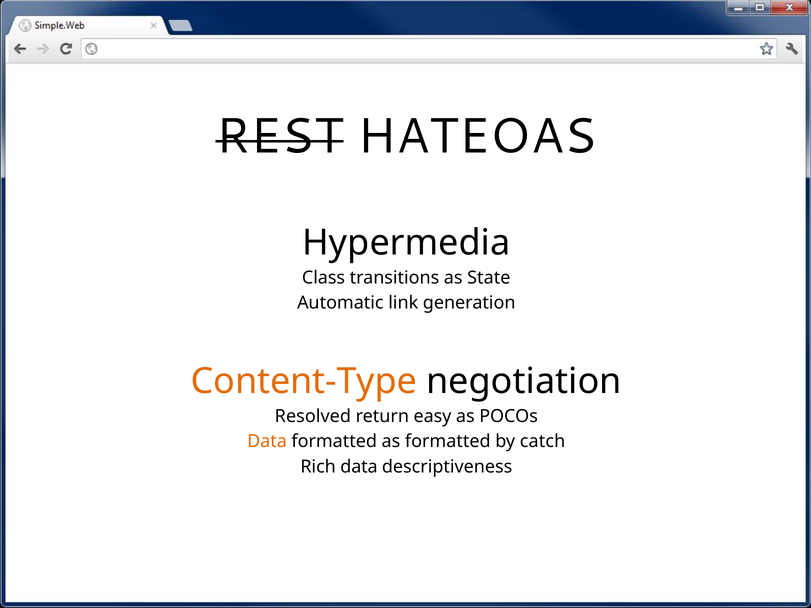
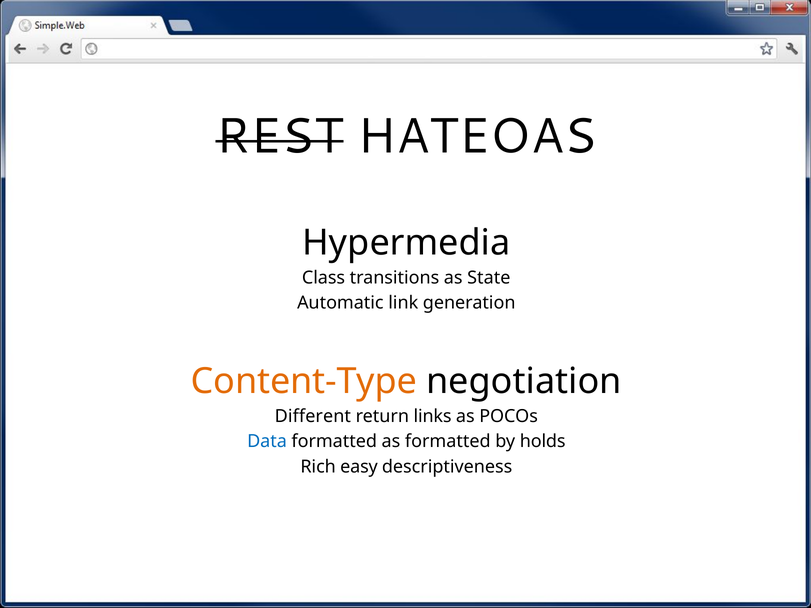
Resolved: Resolved -> Different
easy: easy -> links
Data at (267, 442) colour: orange -> blue
catch: catch -> holds
Rich data: data -> easy
